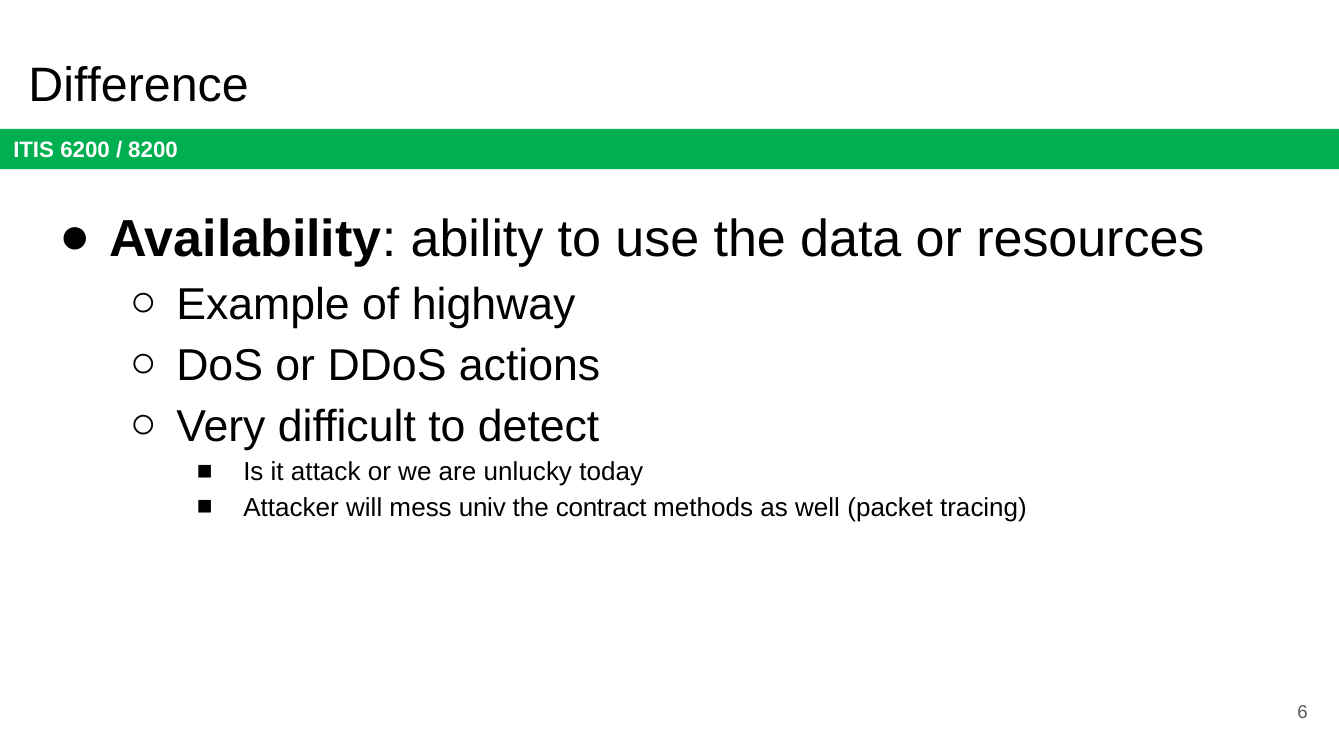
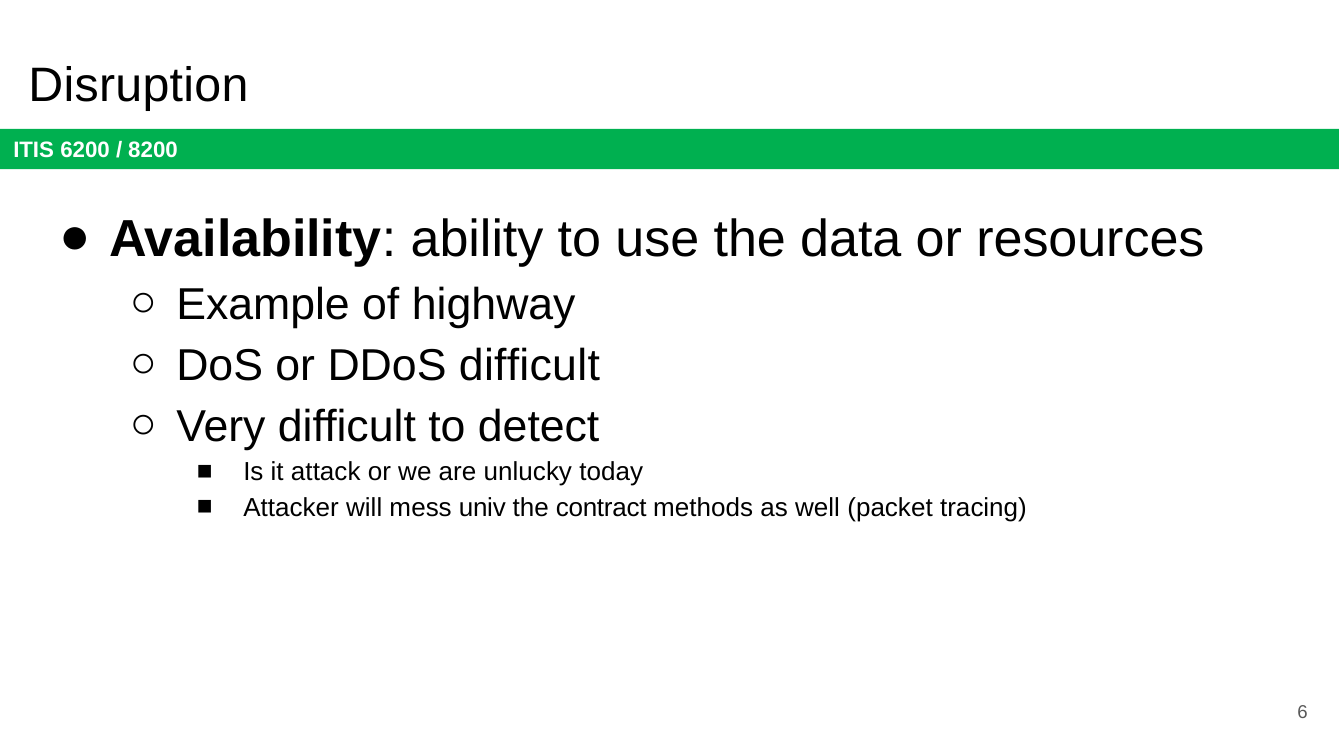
Difference: Difference -> Disruption
DDoS actions: actions -> difficult
